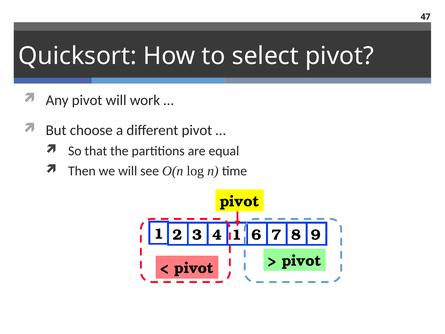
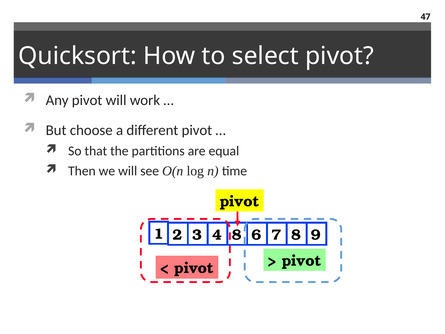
4 1: 1 -> 8
